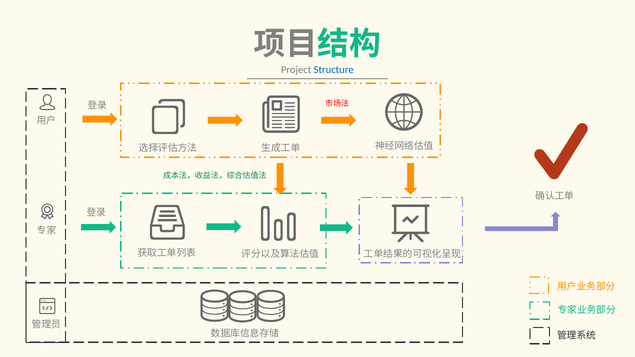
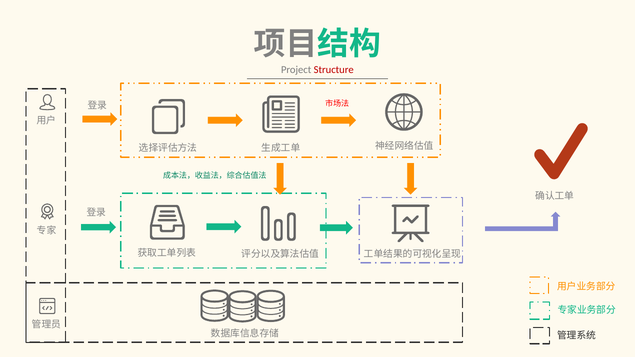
Structure colour: blue -> red
